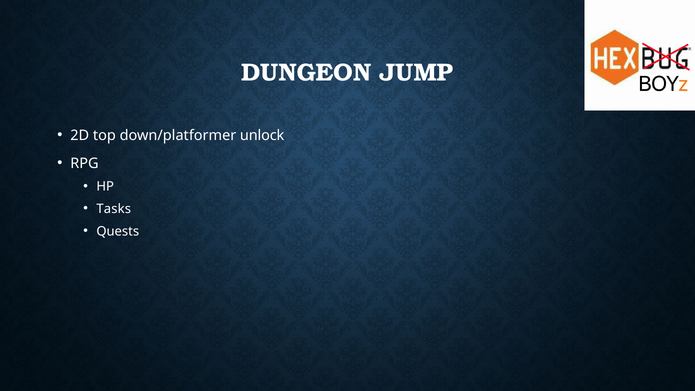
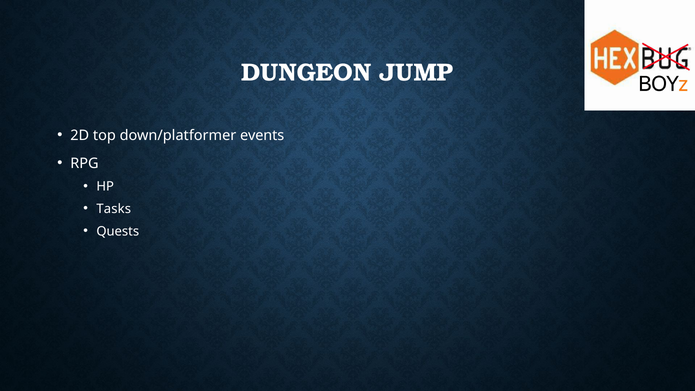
unlock: unlock -> events
